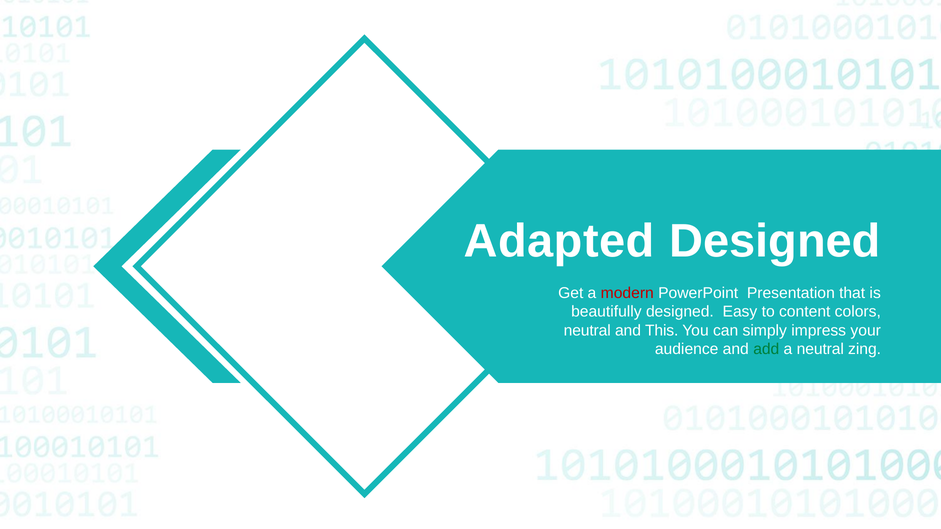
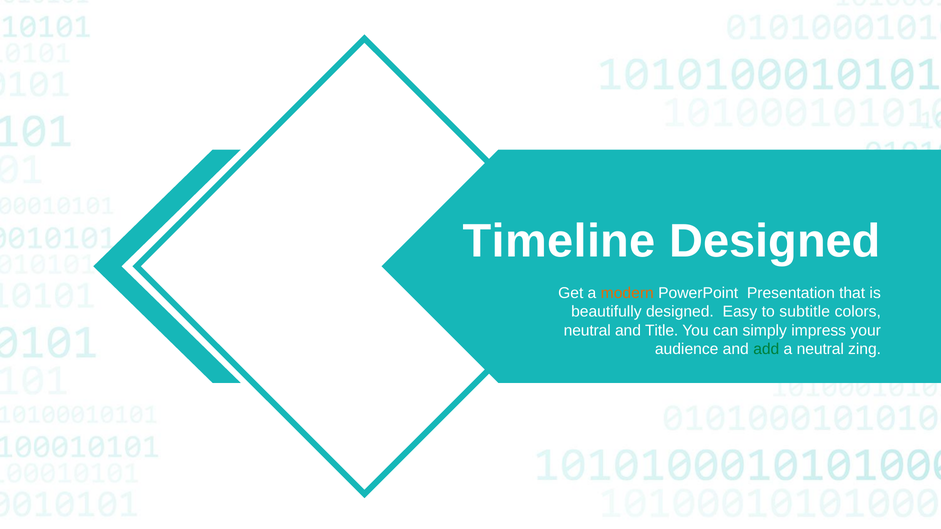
Adapted: Adapted -> Timeline
modern colour: red -> orange
content: content -> subtitle
This: This -> Title
